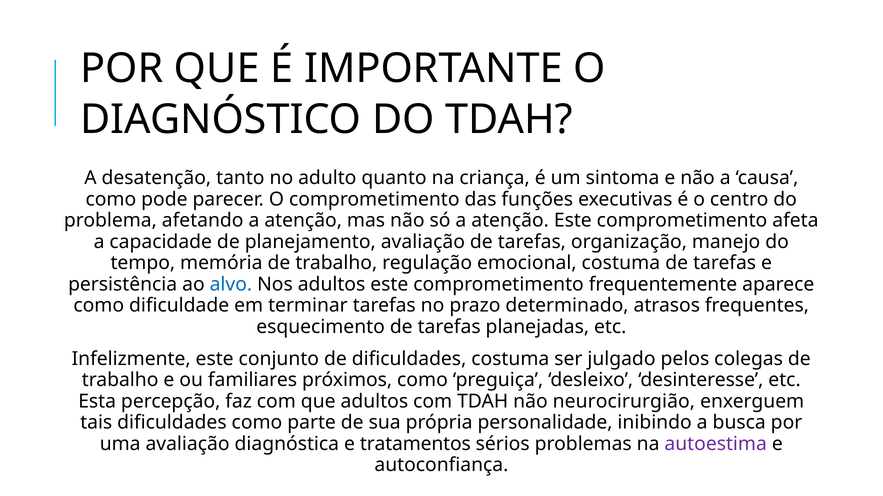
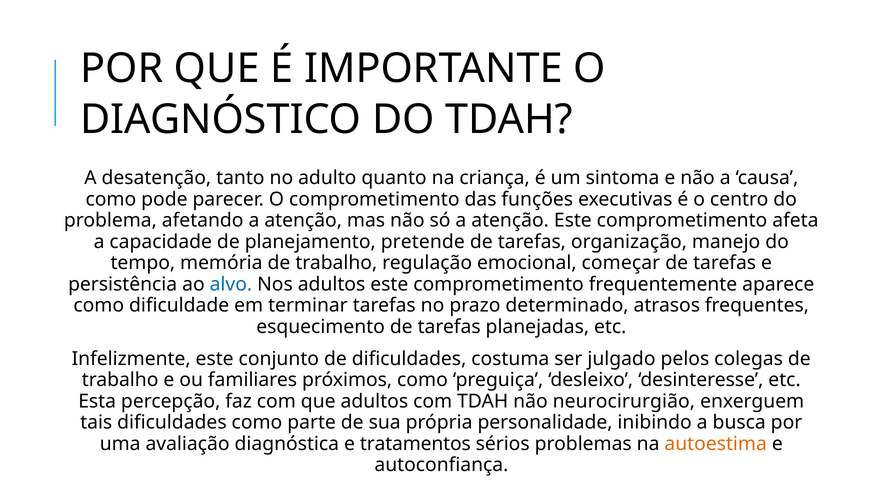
planejamento avaliação: avaliação -> pretende
emocional costuma: costuma -> começar
autoestima colour: purple -> orange
